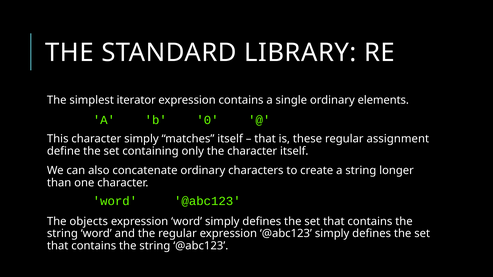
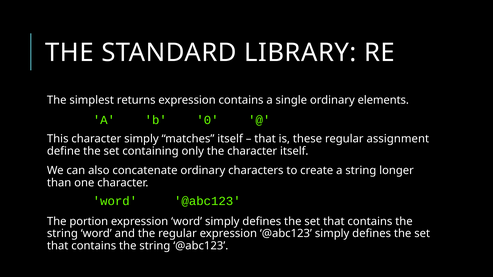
iterator: iterator -> returns
objects: objects -> portion
